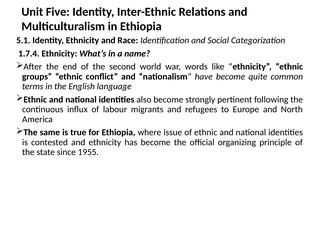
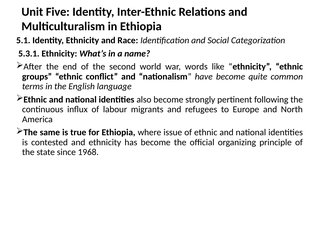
1.7.4: 1.7.4 -> 5.3.1
1955: 1955 -> 1968
